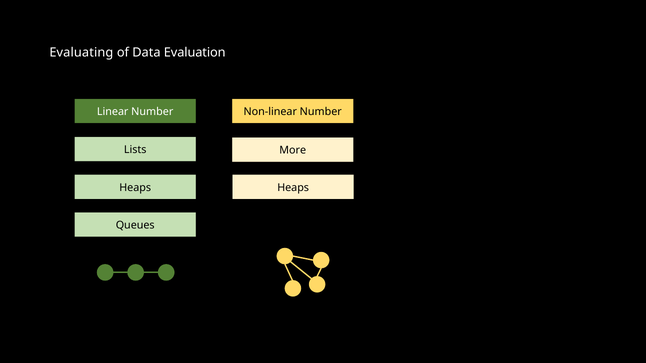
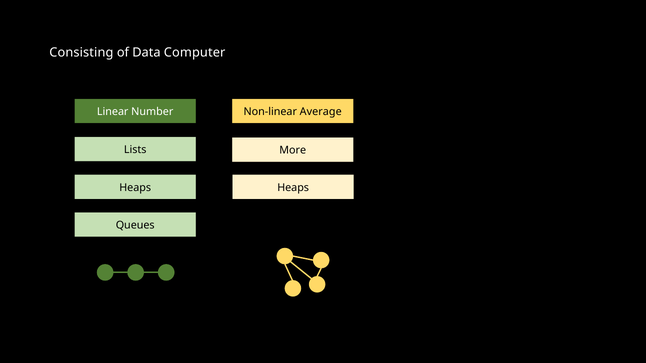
Evaluating: Evaluating -> Consisting
Evaluation: Evaluation -> Computer
Non-linear Number: Number -> Average
